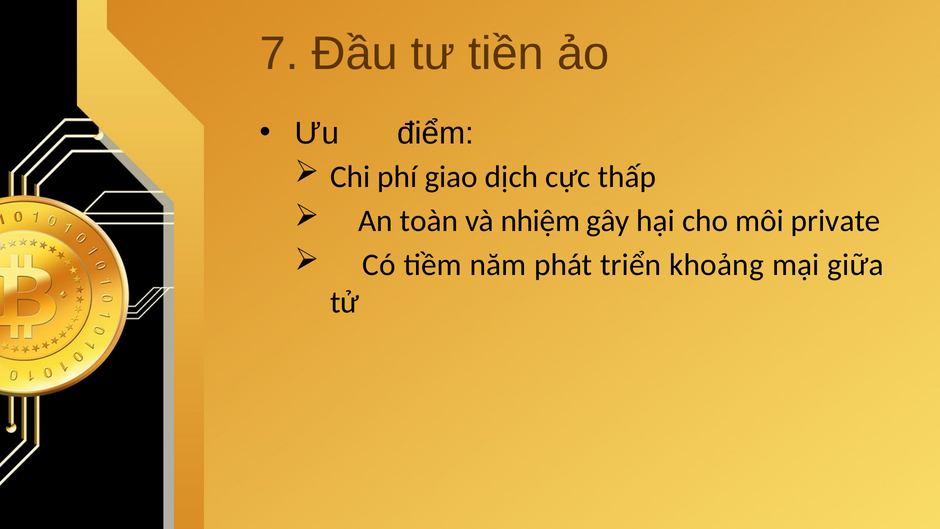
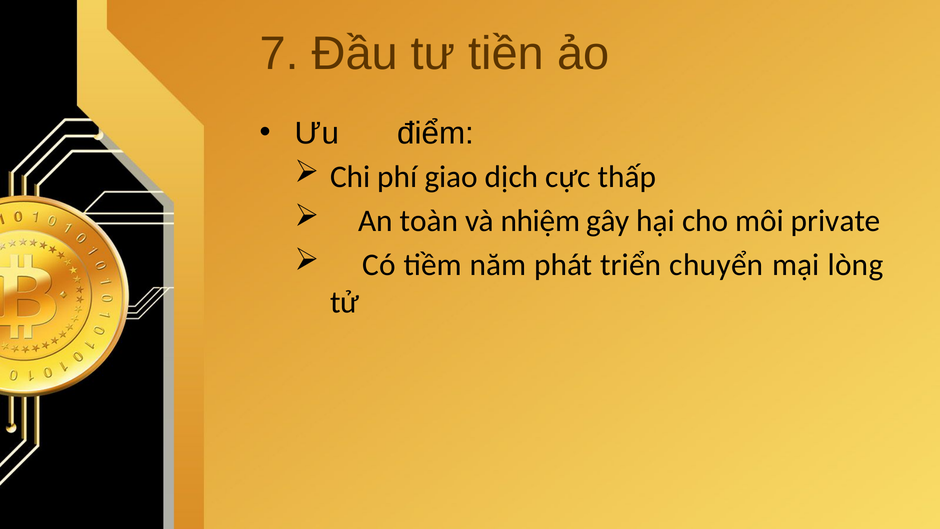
khoảng: khoảng -> chuyển
giữa: giữa -> lòng
